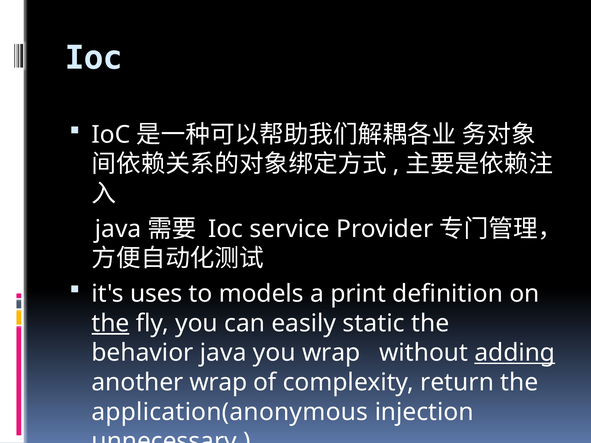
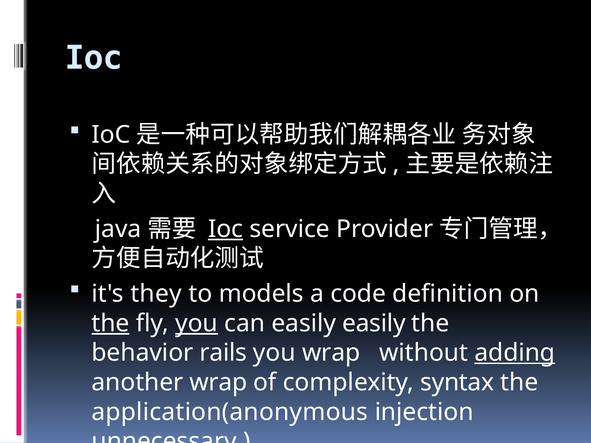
Ioc at (226, 229) underline: none -> present
uses: uses -> they
print: print -> code
you at (197, 323) underline: none -> present
easily static: static -> easily
behavior java: java -> rails
return: return -> syntax
